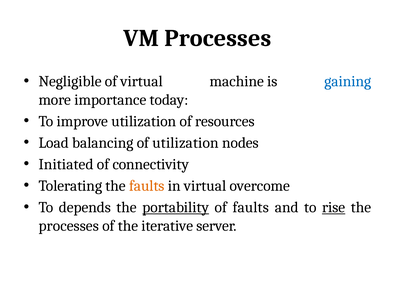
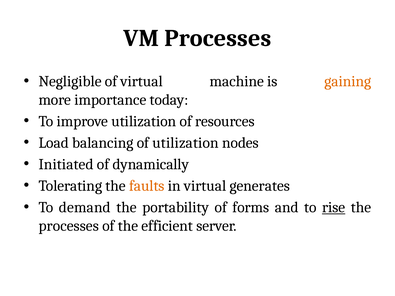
gaining colour: blue -> orange
connectivity: connectivity -> dynamically
overcome: overcome -> generates
depends: depends -> demand
portability underline: present -> none
of faults: faults -> forms
iterative: iterative -> efficient
